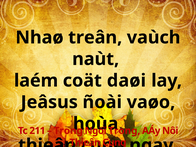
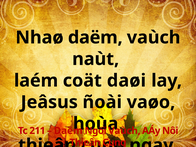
Nhaø treân: treân -> daëm
Trong at (68, 131): Trong -> Daëm
Trong at (124, 131): Trong -> Vaùch
